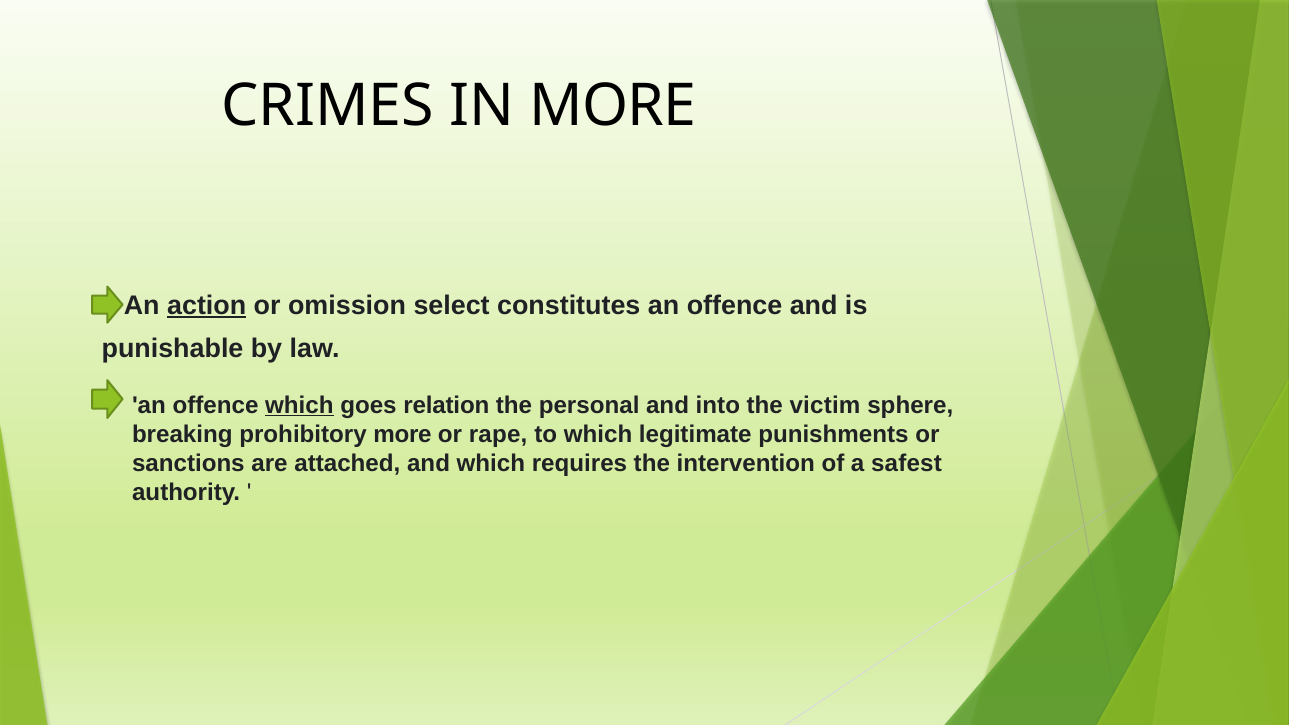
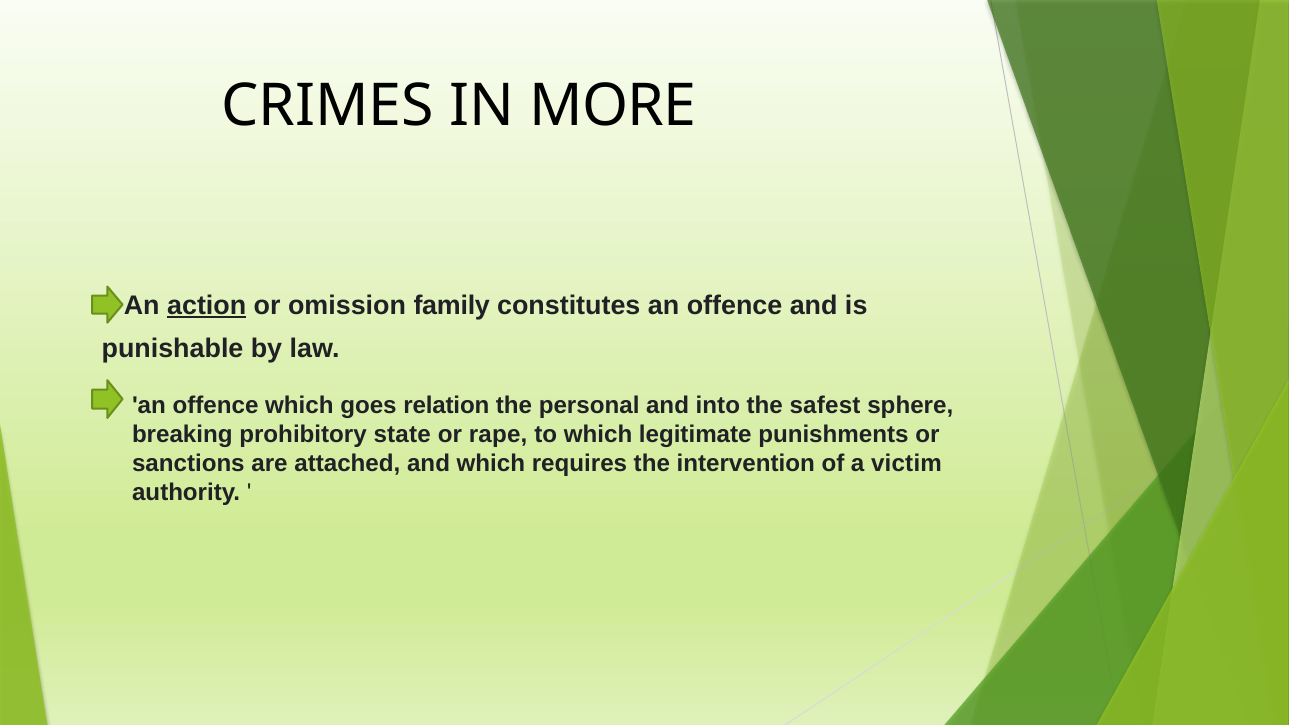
select: select -> family
which at (299, 405) underline: present -> none
victim: victim -> safest
prohibitory more: more -> state
safest: safest -> victim
